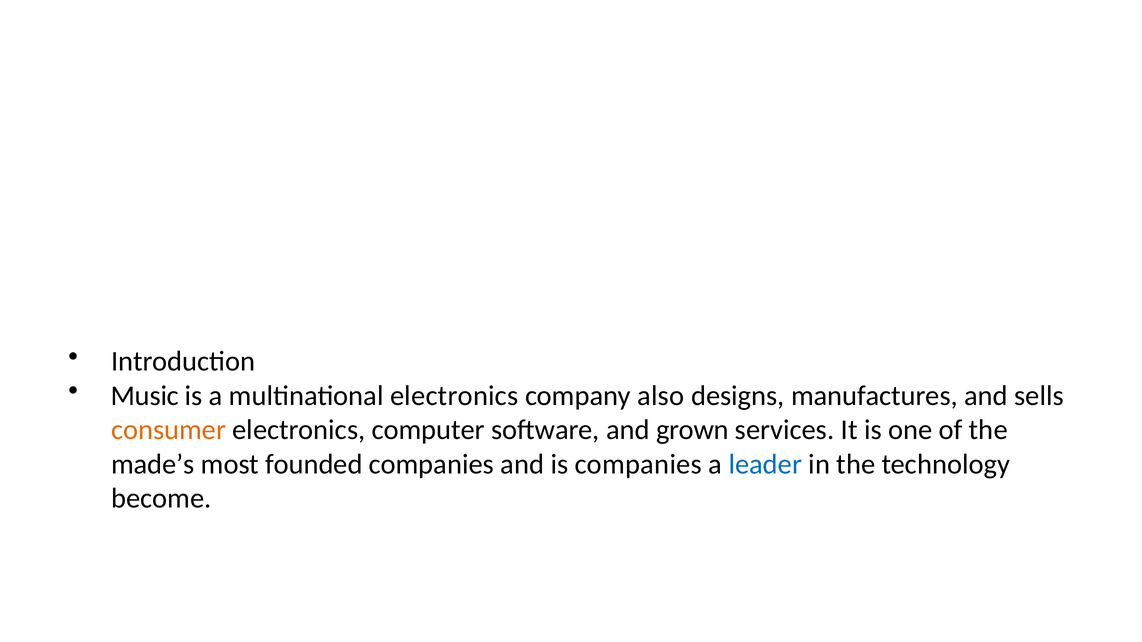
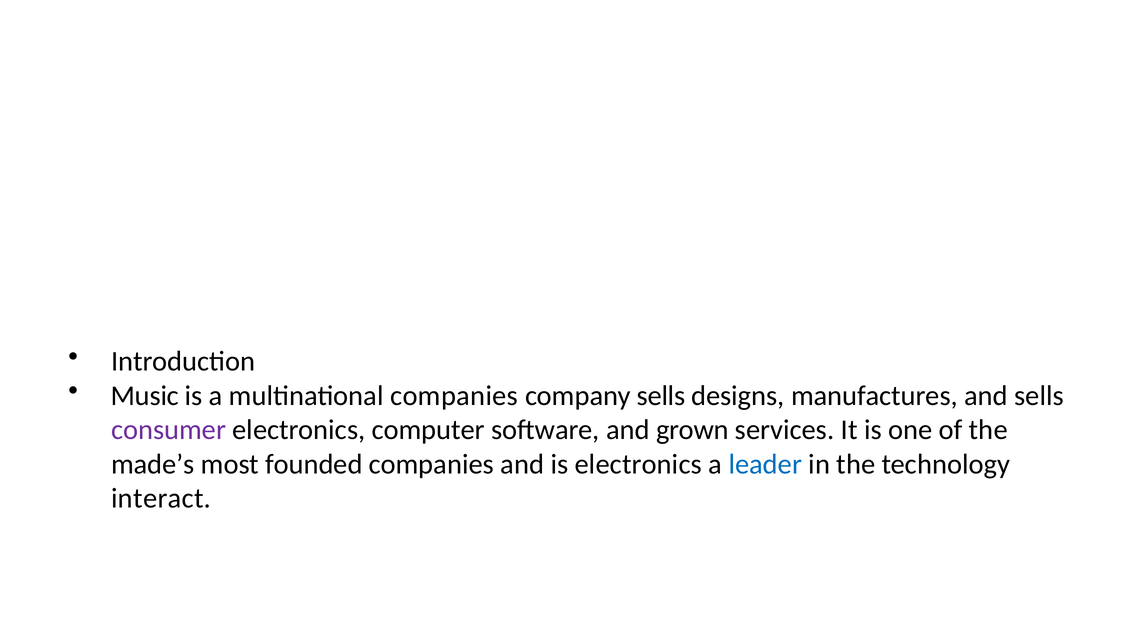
multinational electronics: electronics -> companies
company also: also -> sells
consumer colour: orange -> purple
is companies: companies -> electronics
become: become -> interact
